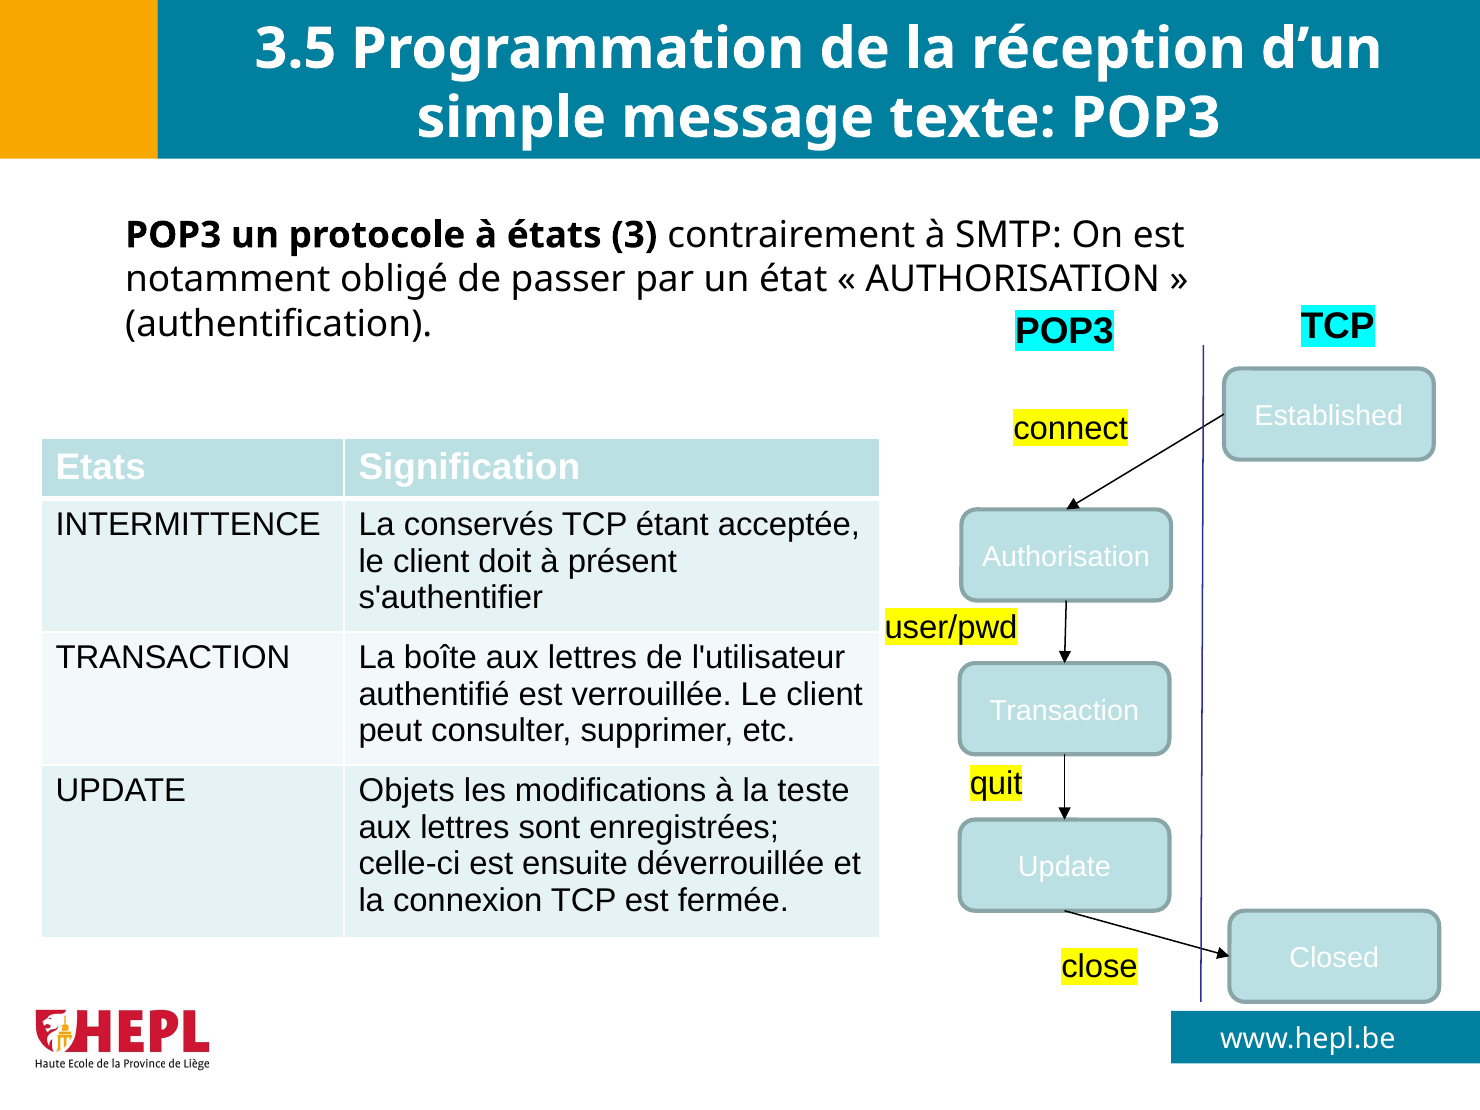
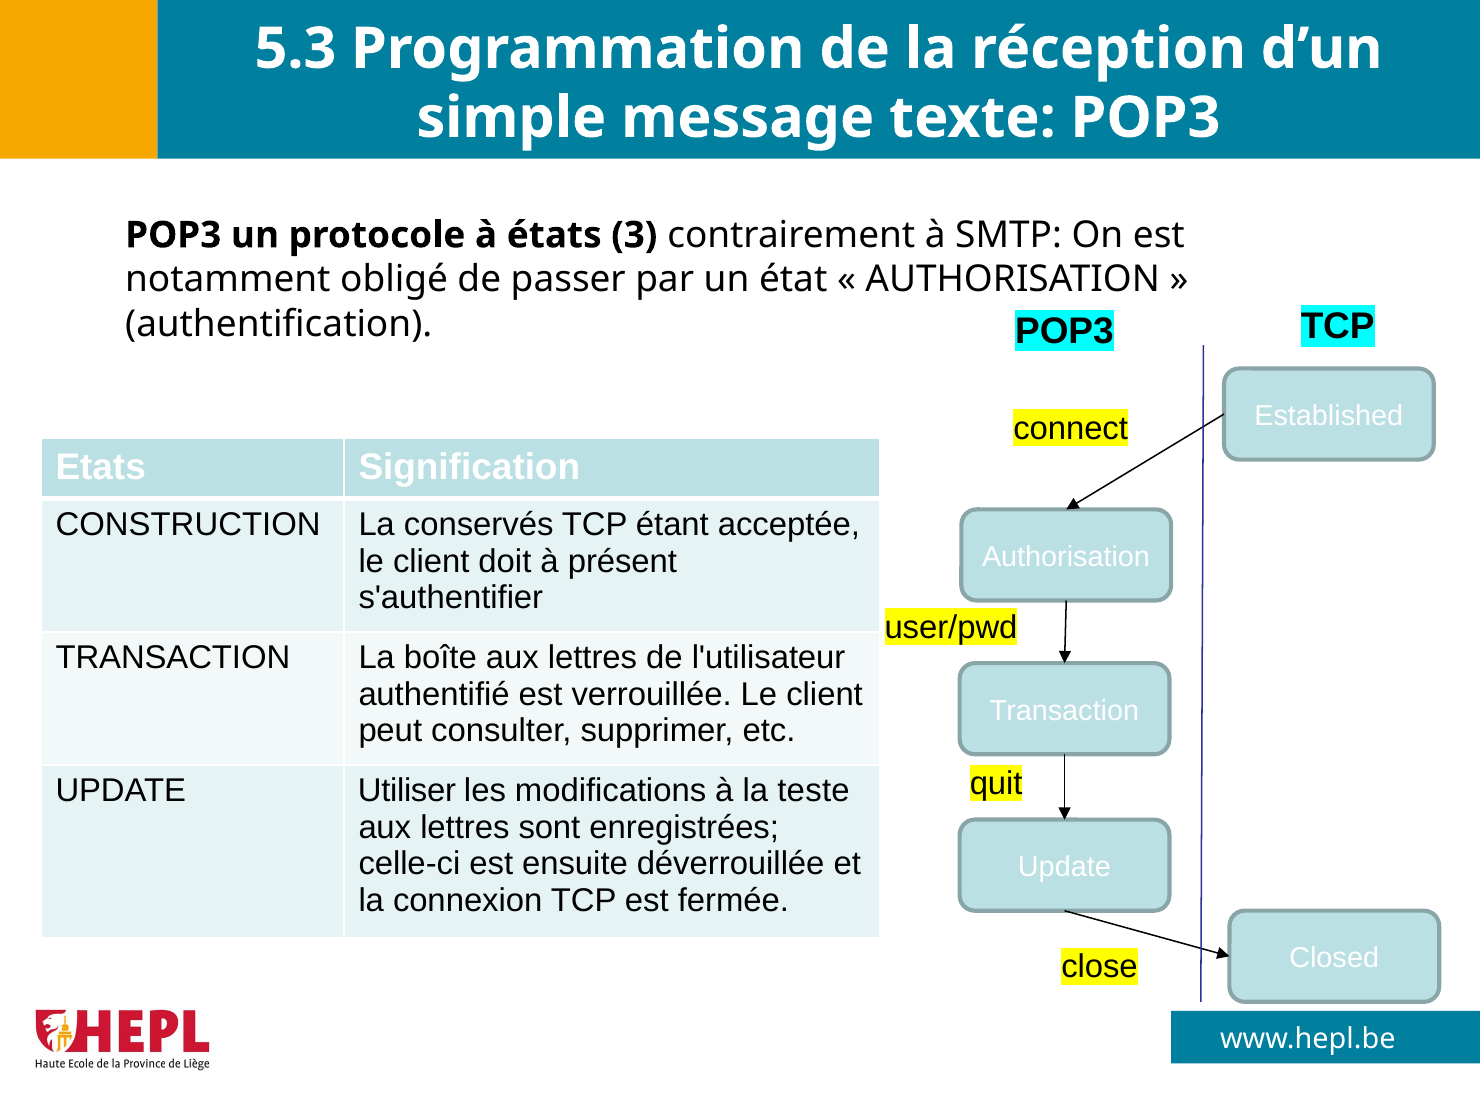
3.5: 3.5 -> 5.3
INTERMITTENCE: INTERMITTENCE -> CONSTRUCTION
Objets: Objets -> Utiliser
